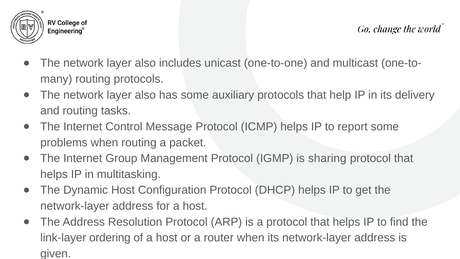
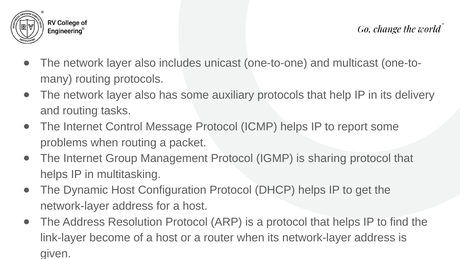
ordering: ordering -> become
